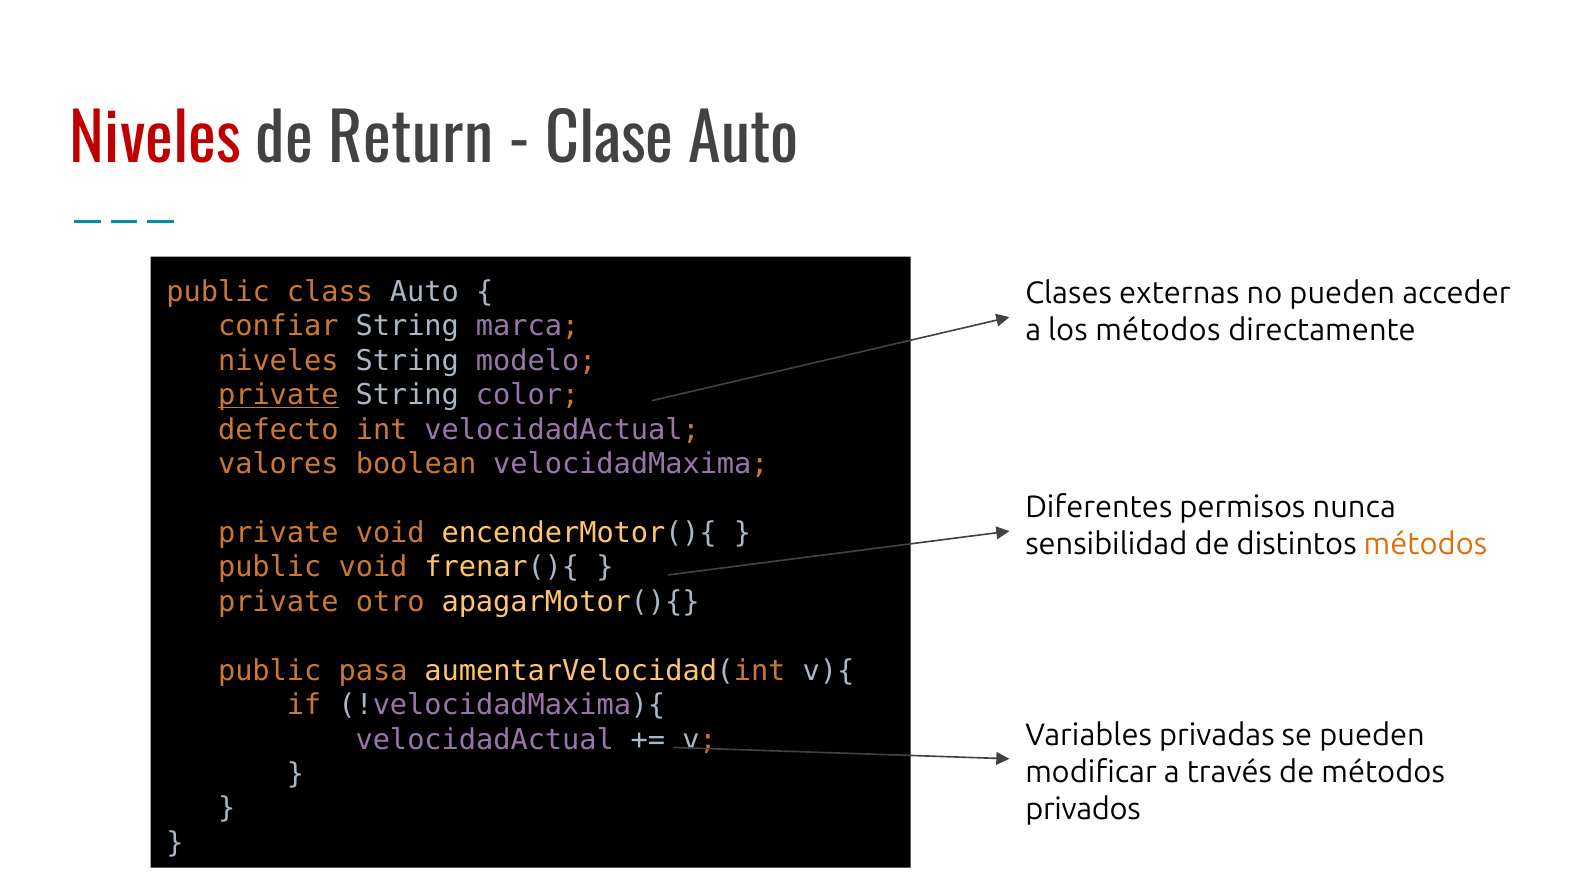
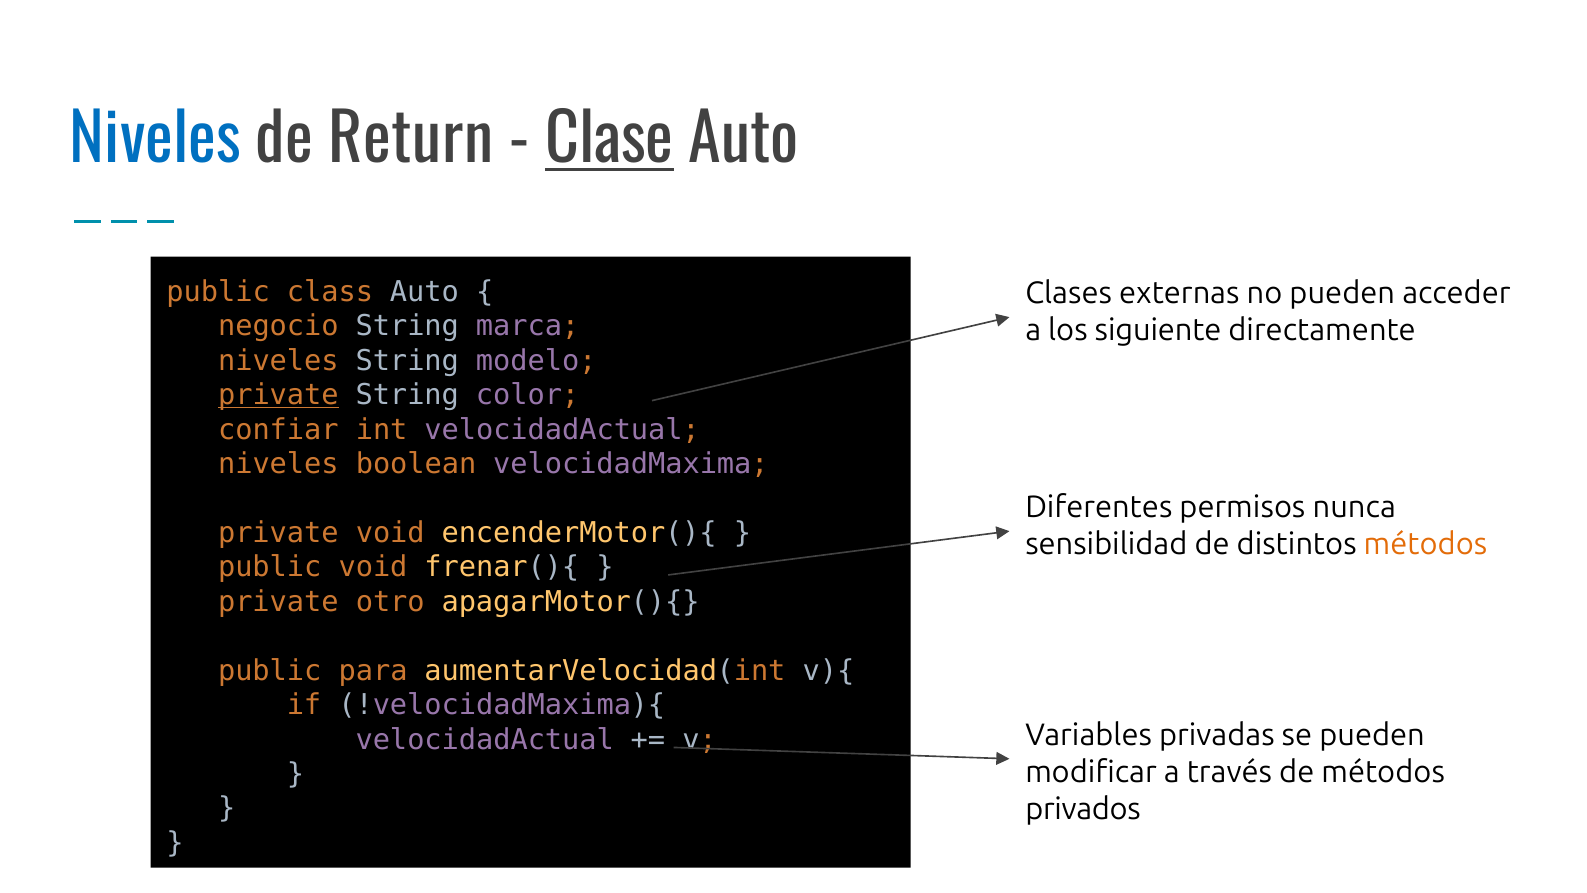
Niveles at (155, 141) colour: red -> blue
Clase underline: none -> present
confiar: confiar -> negocio
los métodos: métodos -> siguiente
defecto: defecto -> confiar
valores at (278, 464): valores -> niveles
pasa: pasa -> para
